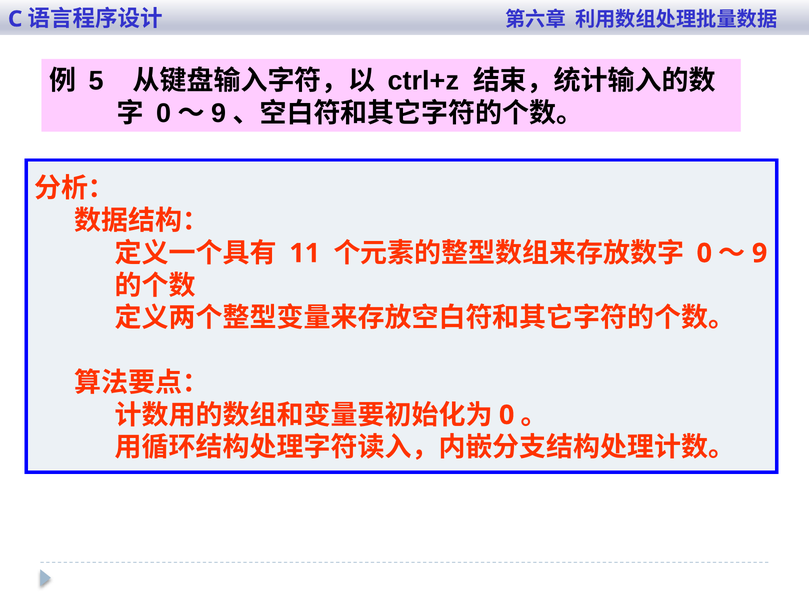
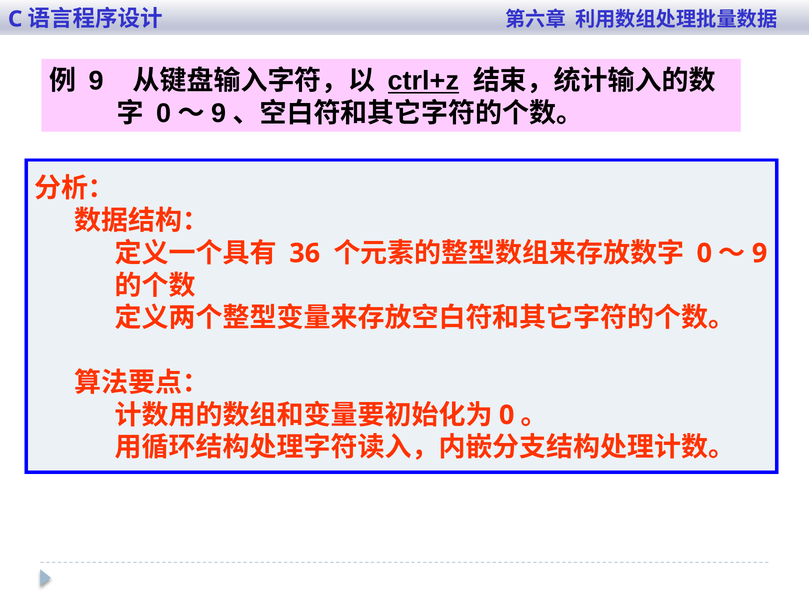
5 at (96, 81): 5 -> 9
ctrl+z underline: none -> present
11: 11 -> 36
